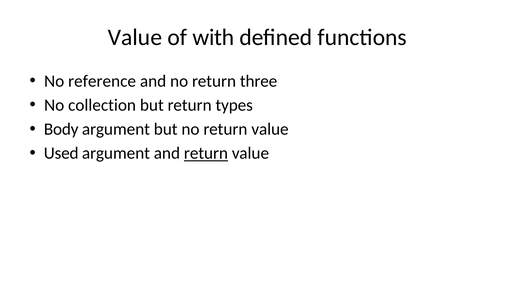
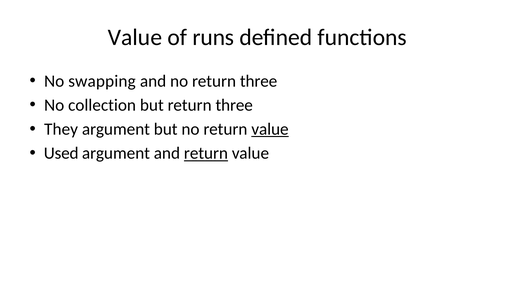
with: with -> runs
reference: reference -> swapping
but return types: types -> three
Body: Body -> They
value at (270, 129) underline: none -> present
